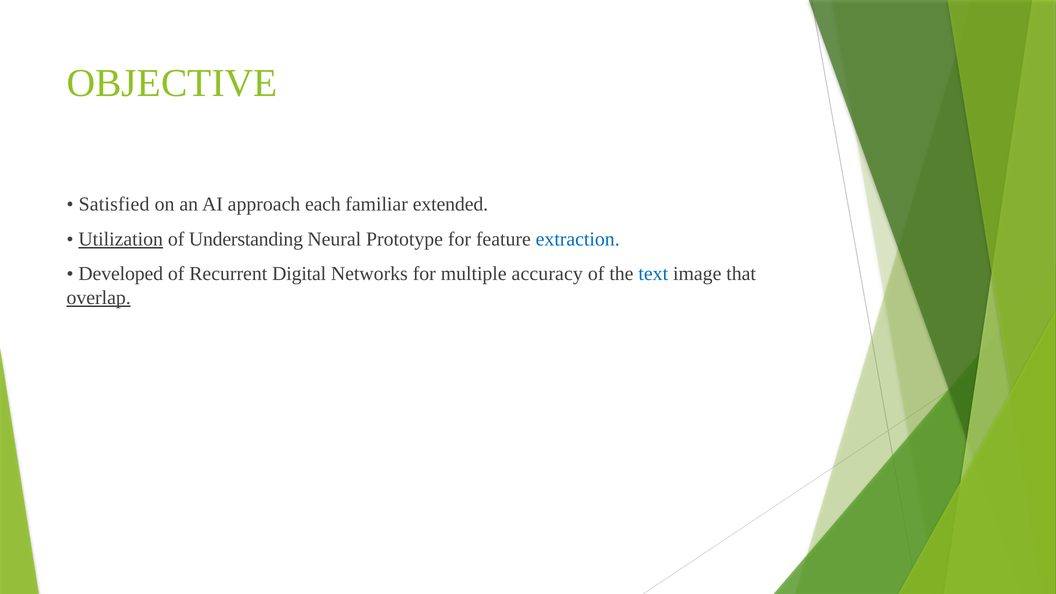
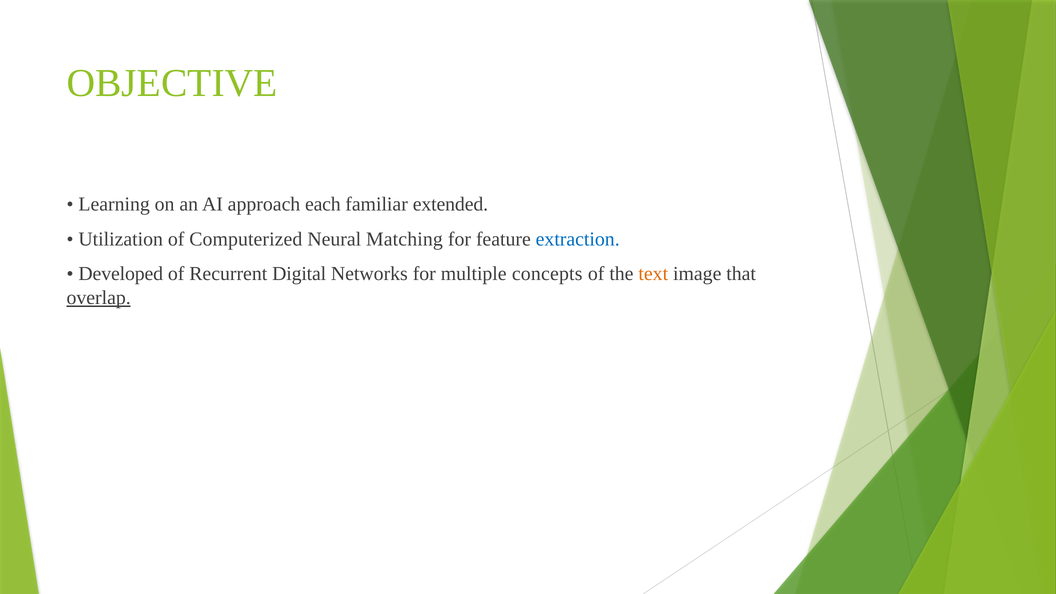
Satisfied: Satisfied -> Learning
Utilization underline: present -> none
Understanding: Understanding -> Computerized
Prototype: Prototype -> Matching
accuracy: accuracy -> concepts
text colour: blue -> orange
